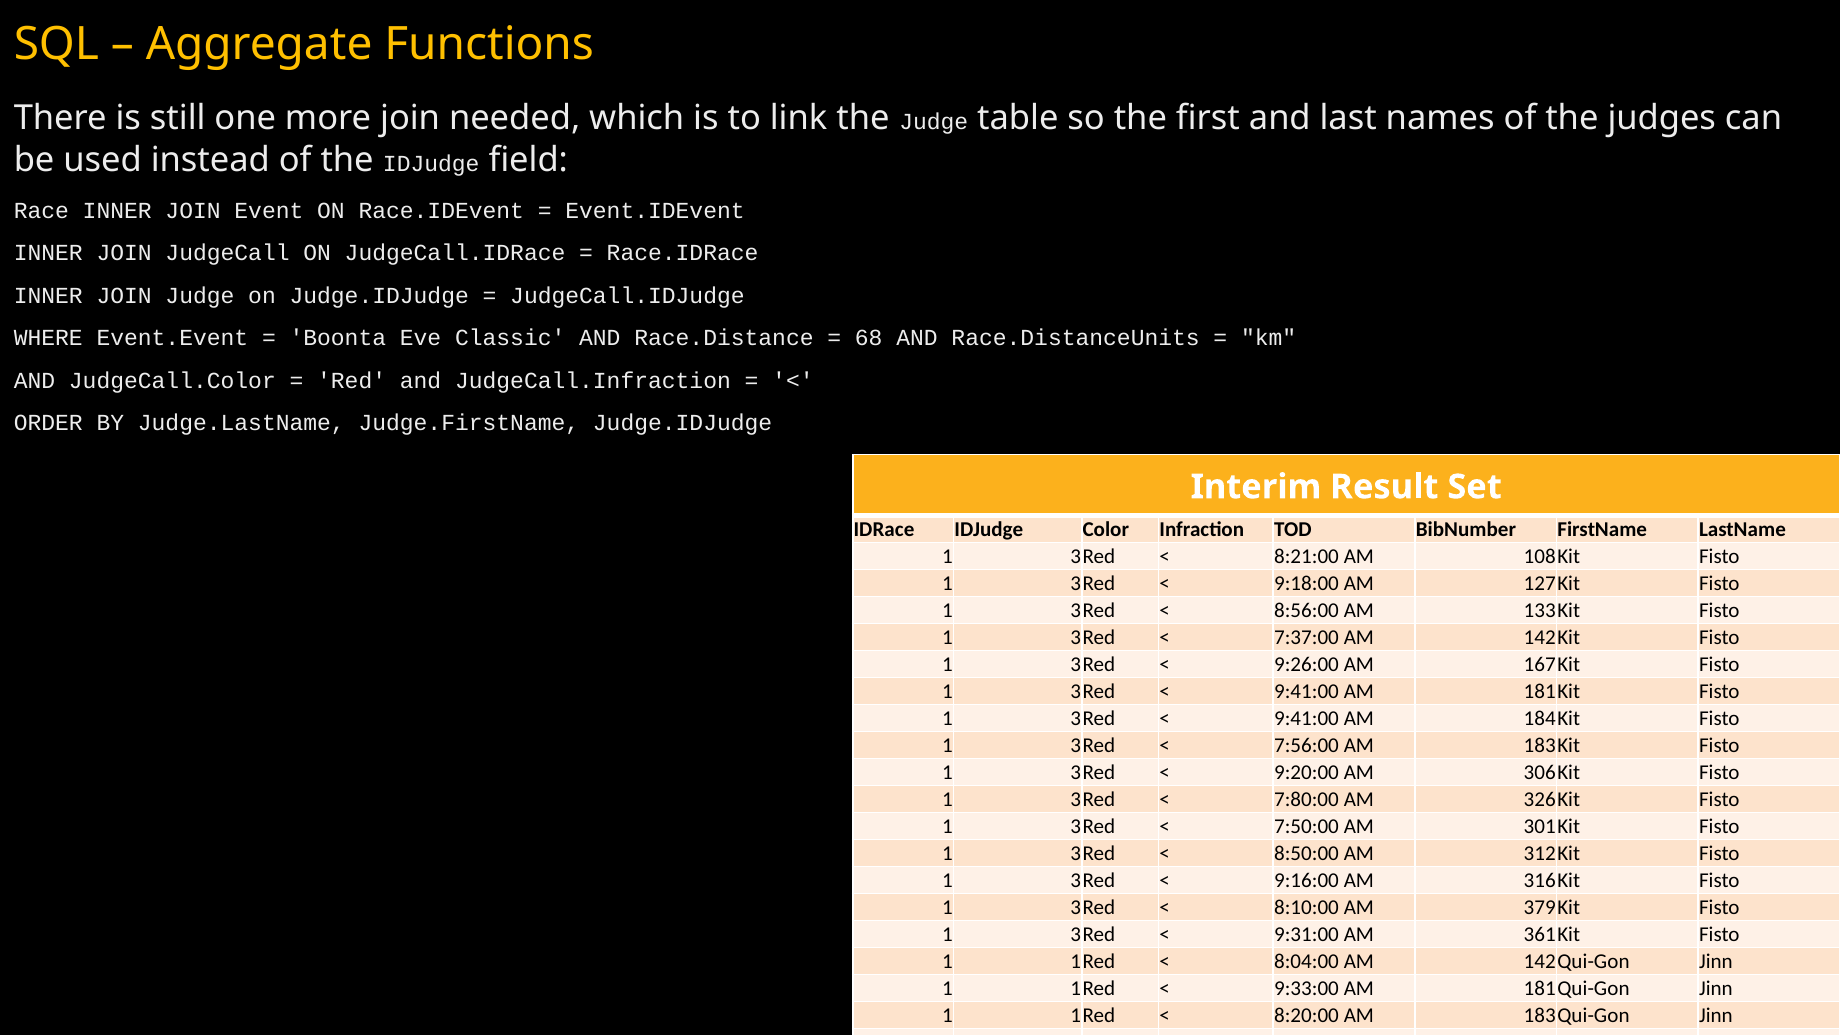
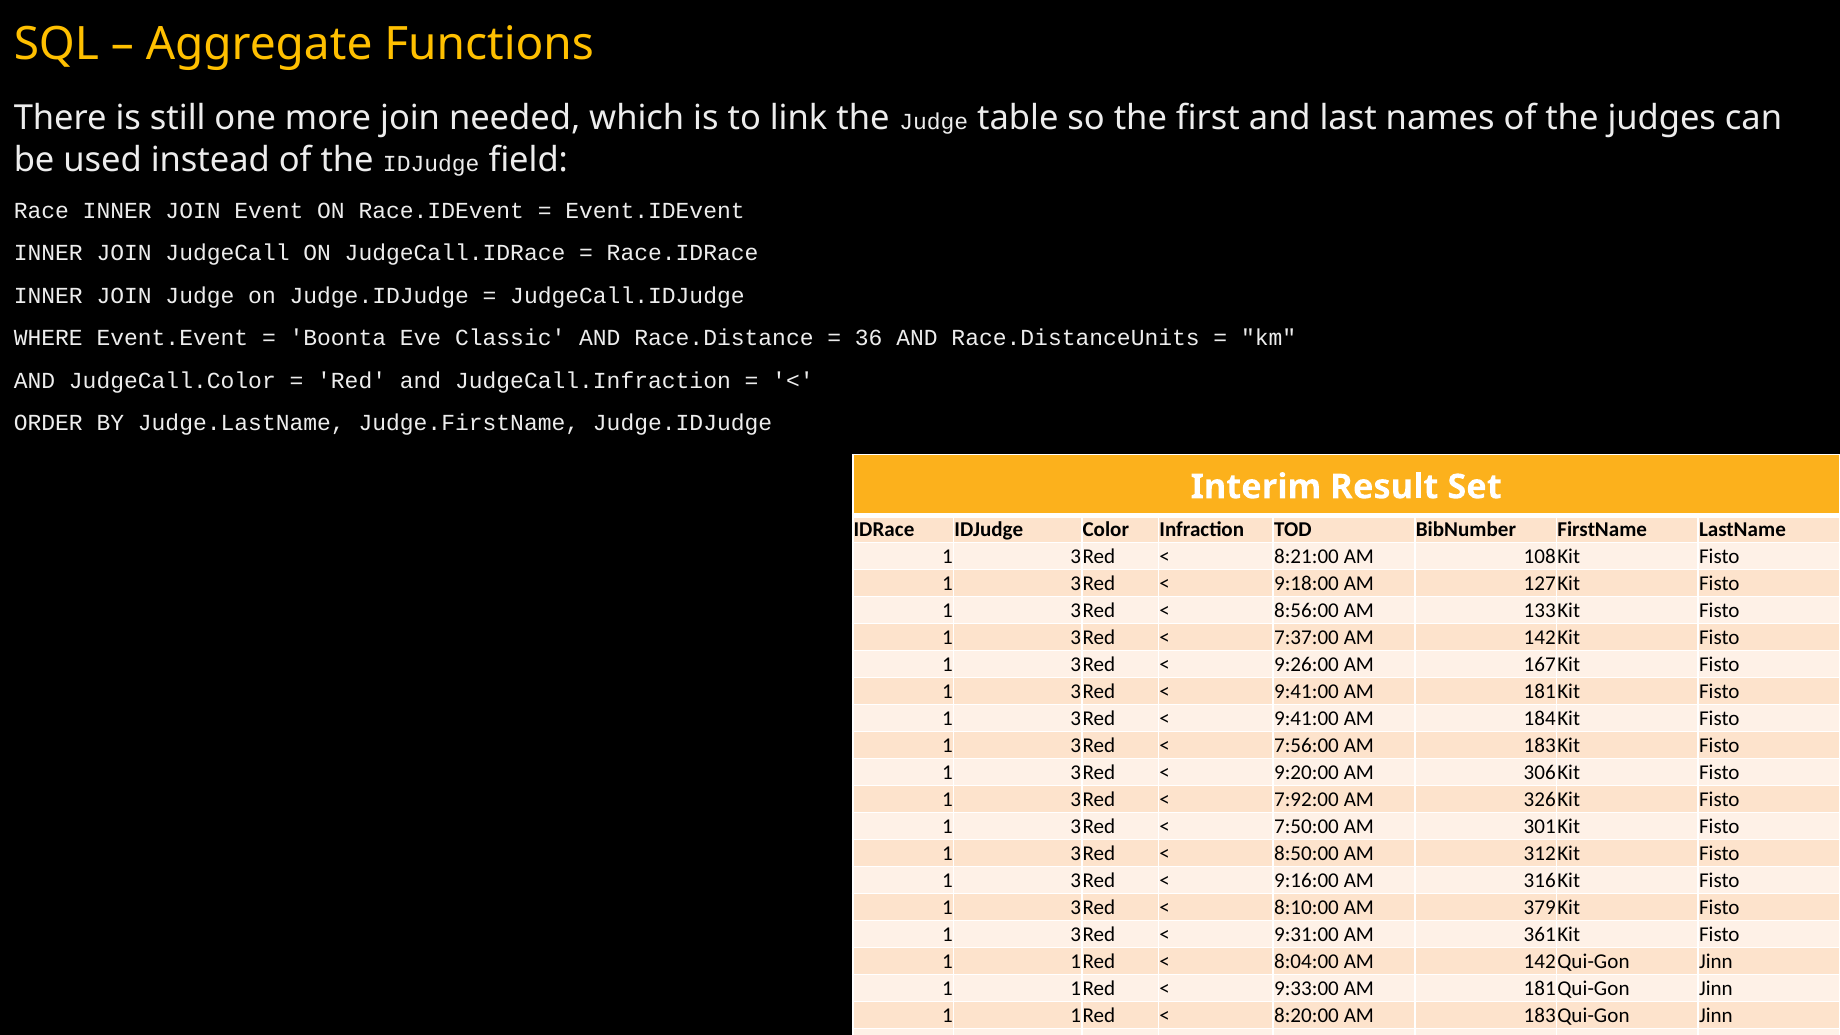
68: 68 -> 36
7:80:00: 7:80:00 -> 7:92:00
